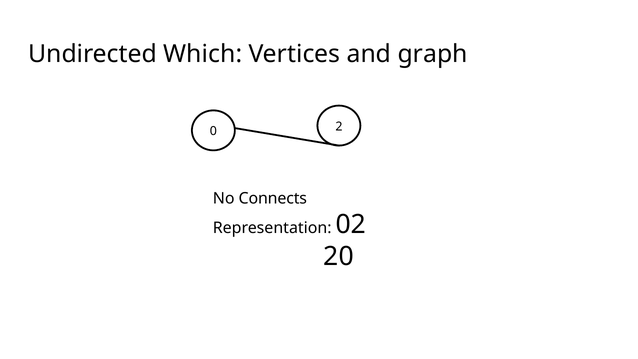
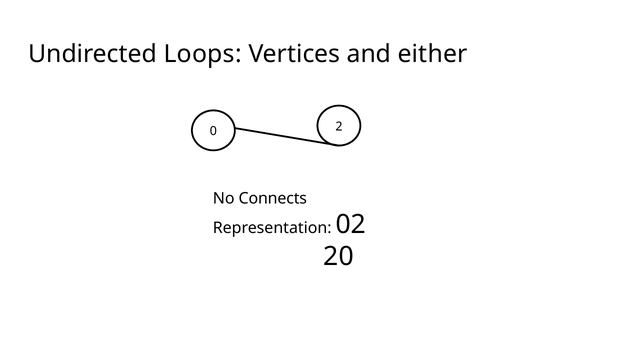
Which: Which -> Loops
graph: graph -> either
